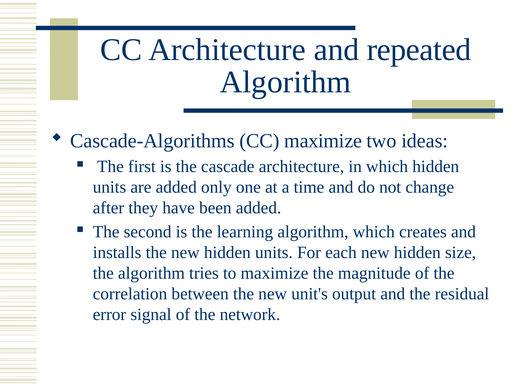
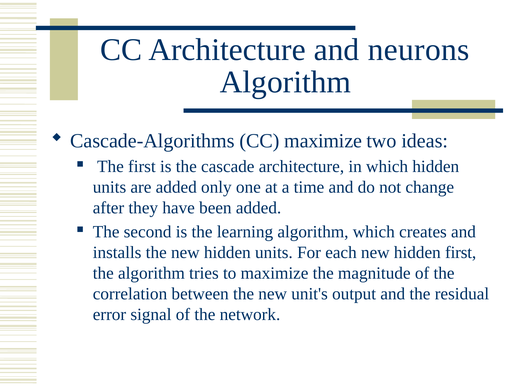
repeated: repeated -> neurons
hidden size: size -> first
